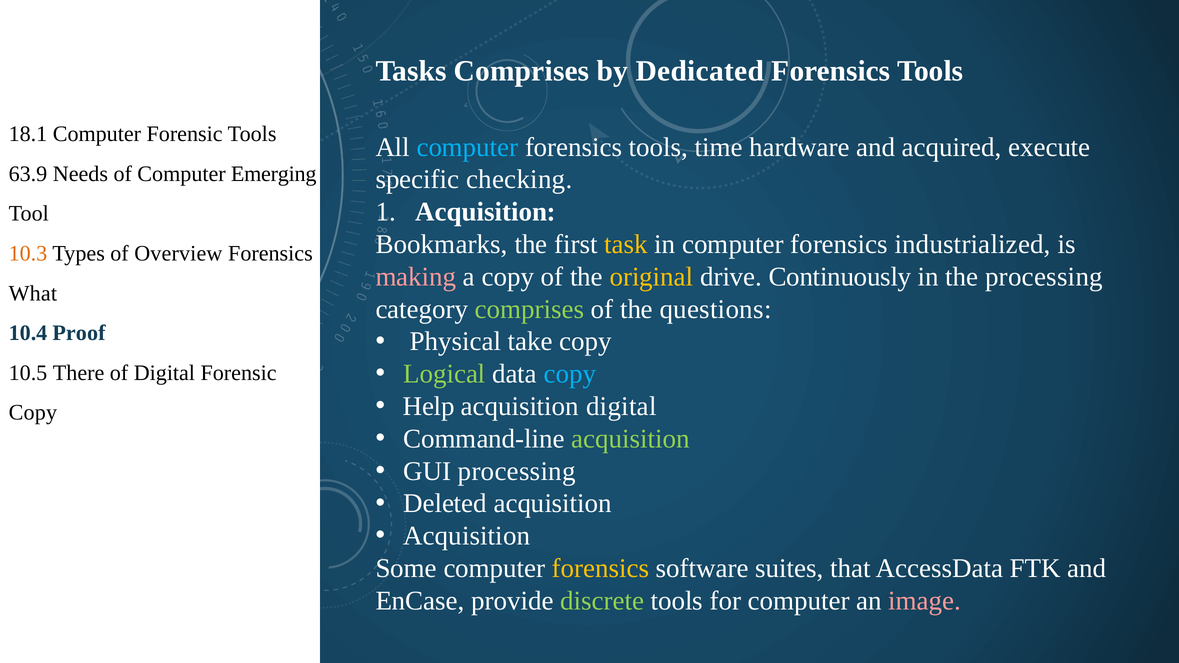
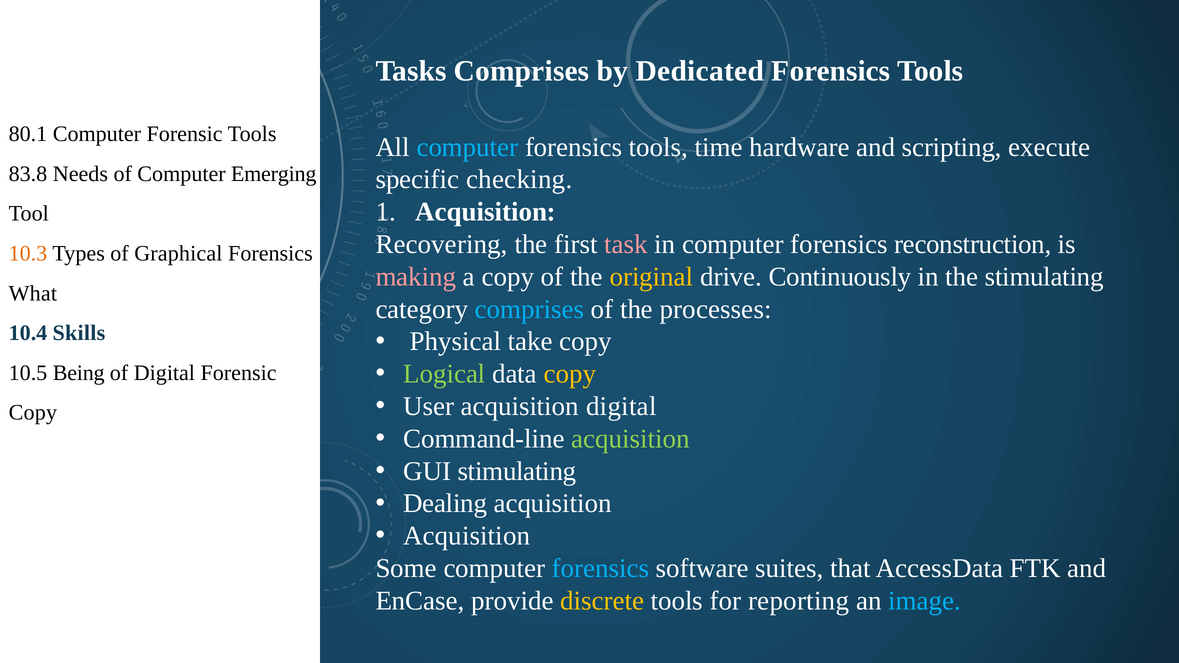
18.1: 18.1 -> 80.1
acquired: acquired -> scripting
63.9: 63.9 -> 83.8
Bookmarks: Bookmarks -> Recovering
task colour: yellow -> pink
industrialized: industrialized -> reconstruction
Overview: Overview -> Graphical
the processing: processing -> stimulating
comprises at (530, 309) colour: light green -> light blue
questions: questions -> processes
Proof: Proof -> Skills
copy at (570, 374) colour: light blue -> yellow
There: There -> Being
Help: Help -> User
GUI processing: processing -> stimulating
Deleted: Deleted -> Dealing
forensics at (601, 569) colour: yellow -> light blue
discrete colour: light green -> yellow
for computer: computer -> reporting
image colour: pink -> light blue
